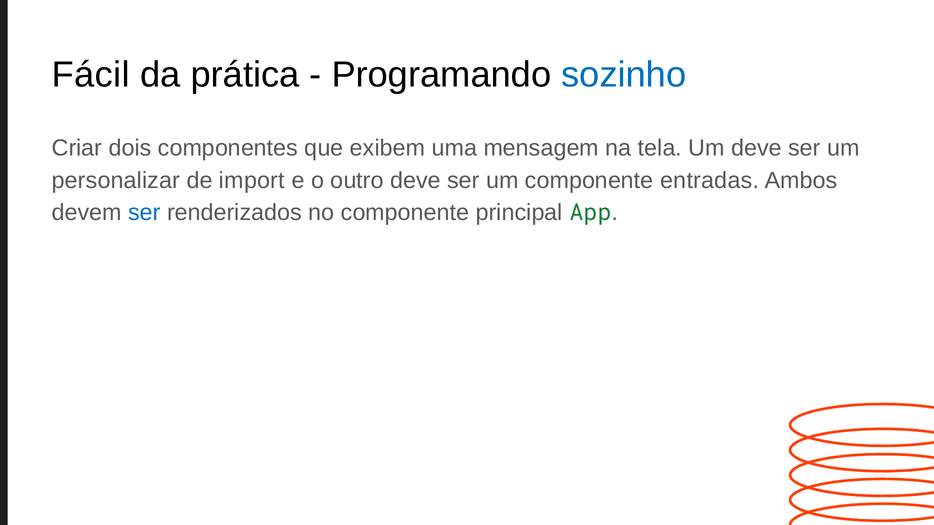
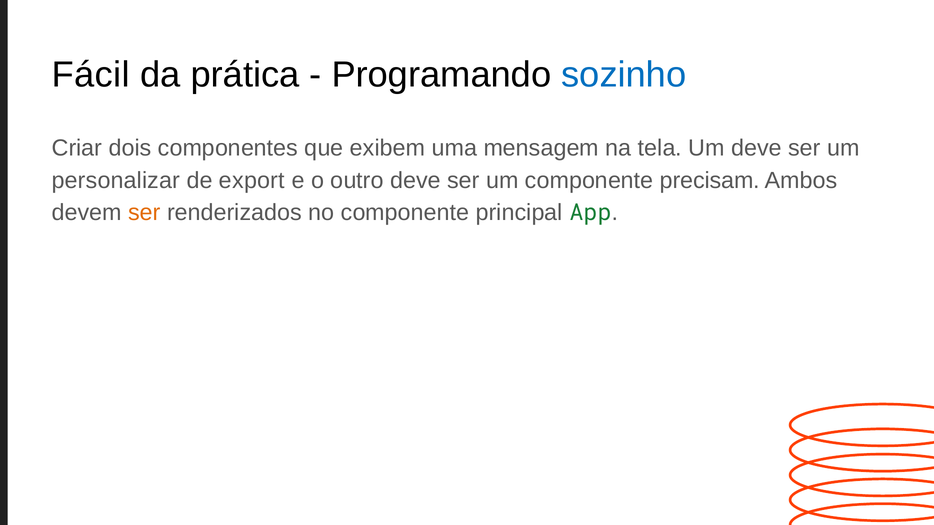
import: import -> export
entradas: entradas -> precisam
ser at (144, 213) colour: blue -> orange
